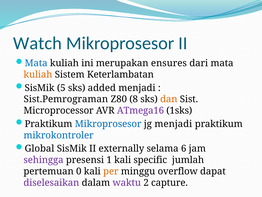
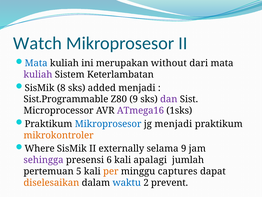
ensures: ensures -> without
kuliah at (38, 74) colour: orange -> purple
5: 5 -> 8
Sist.Pemrograman: Sist.Pemrograman -> Sist.Programmable
Z80 8: 8 -> 9
dan colour: orange -> purple
mikrokontroler colour: blue -> orange
Global: Global -> Where
selama 6: 6 -> 9
1: 1 -> 6
specific: specific -> apalagi
0: 0 -> 5
overflow: overflow -> captures
diselesaikan colour: purple -> orange
waktu colour: purple -> blue
capture: capture -> prevent
